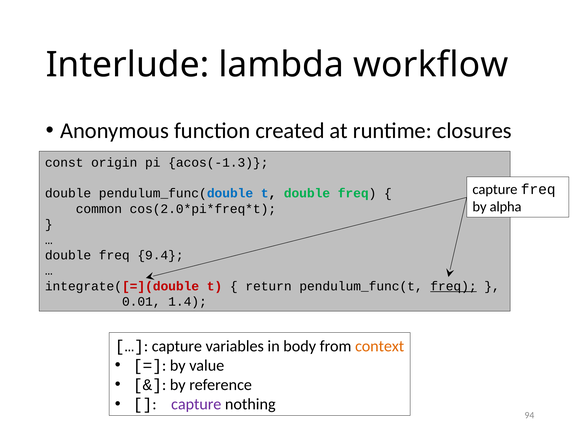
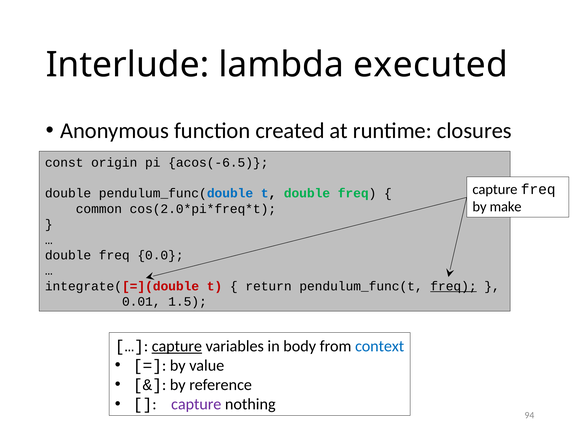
workflow: workflow -> executed
acos(-1.3: acos(-1.3 -> acos(-6.5
alpha: alpha -> make
9.4: 9.4 -> 0.0
1.4: 1.4 -> 1.5
capture at (177, 346) underline: none -> present
context colour: orange -> blue
